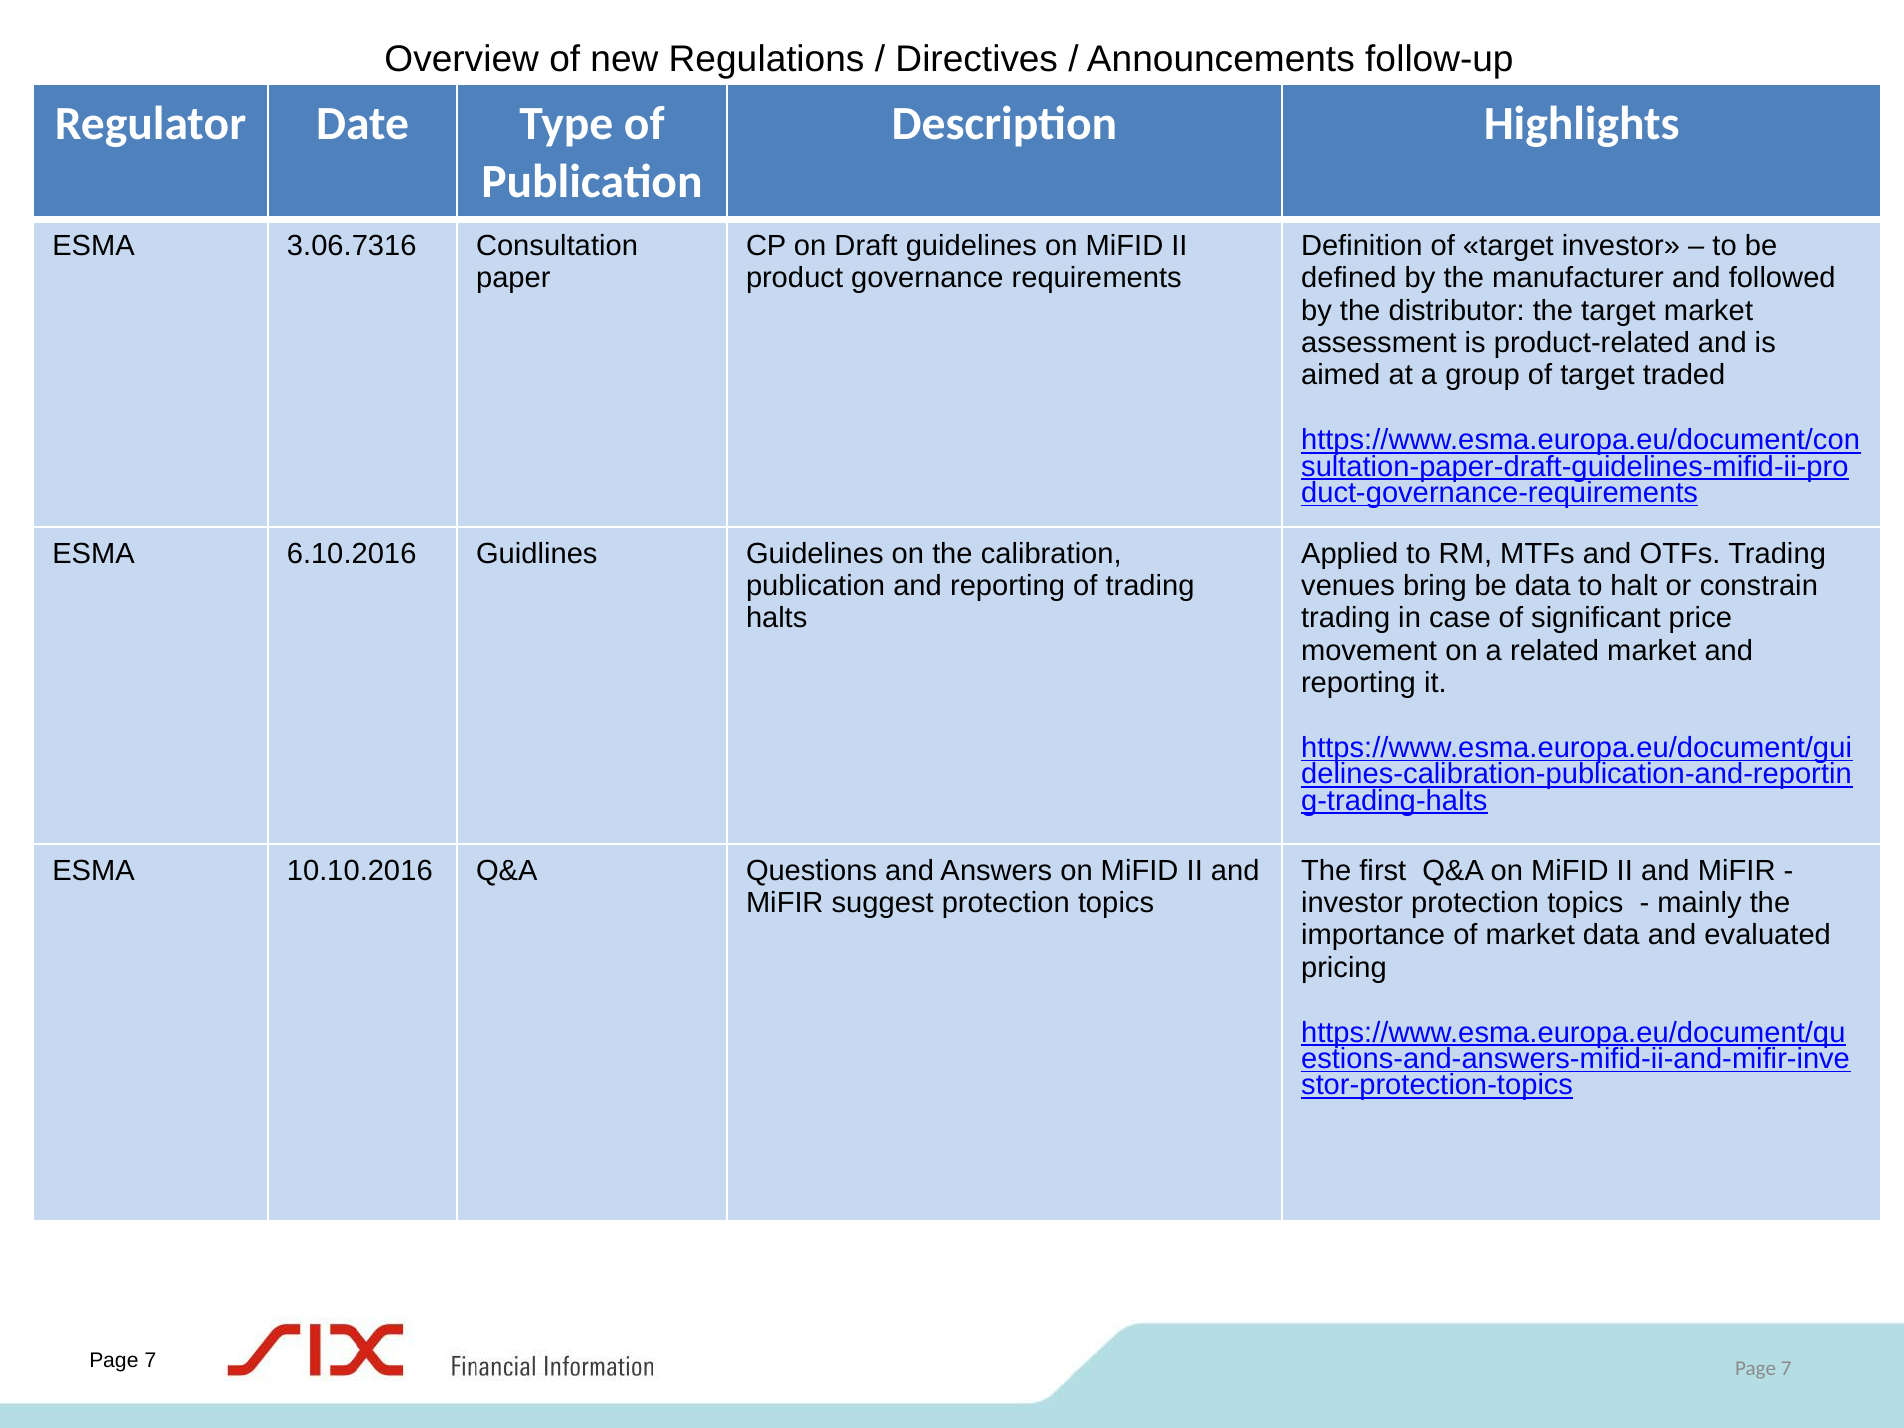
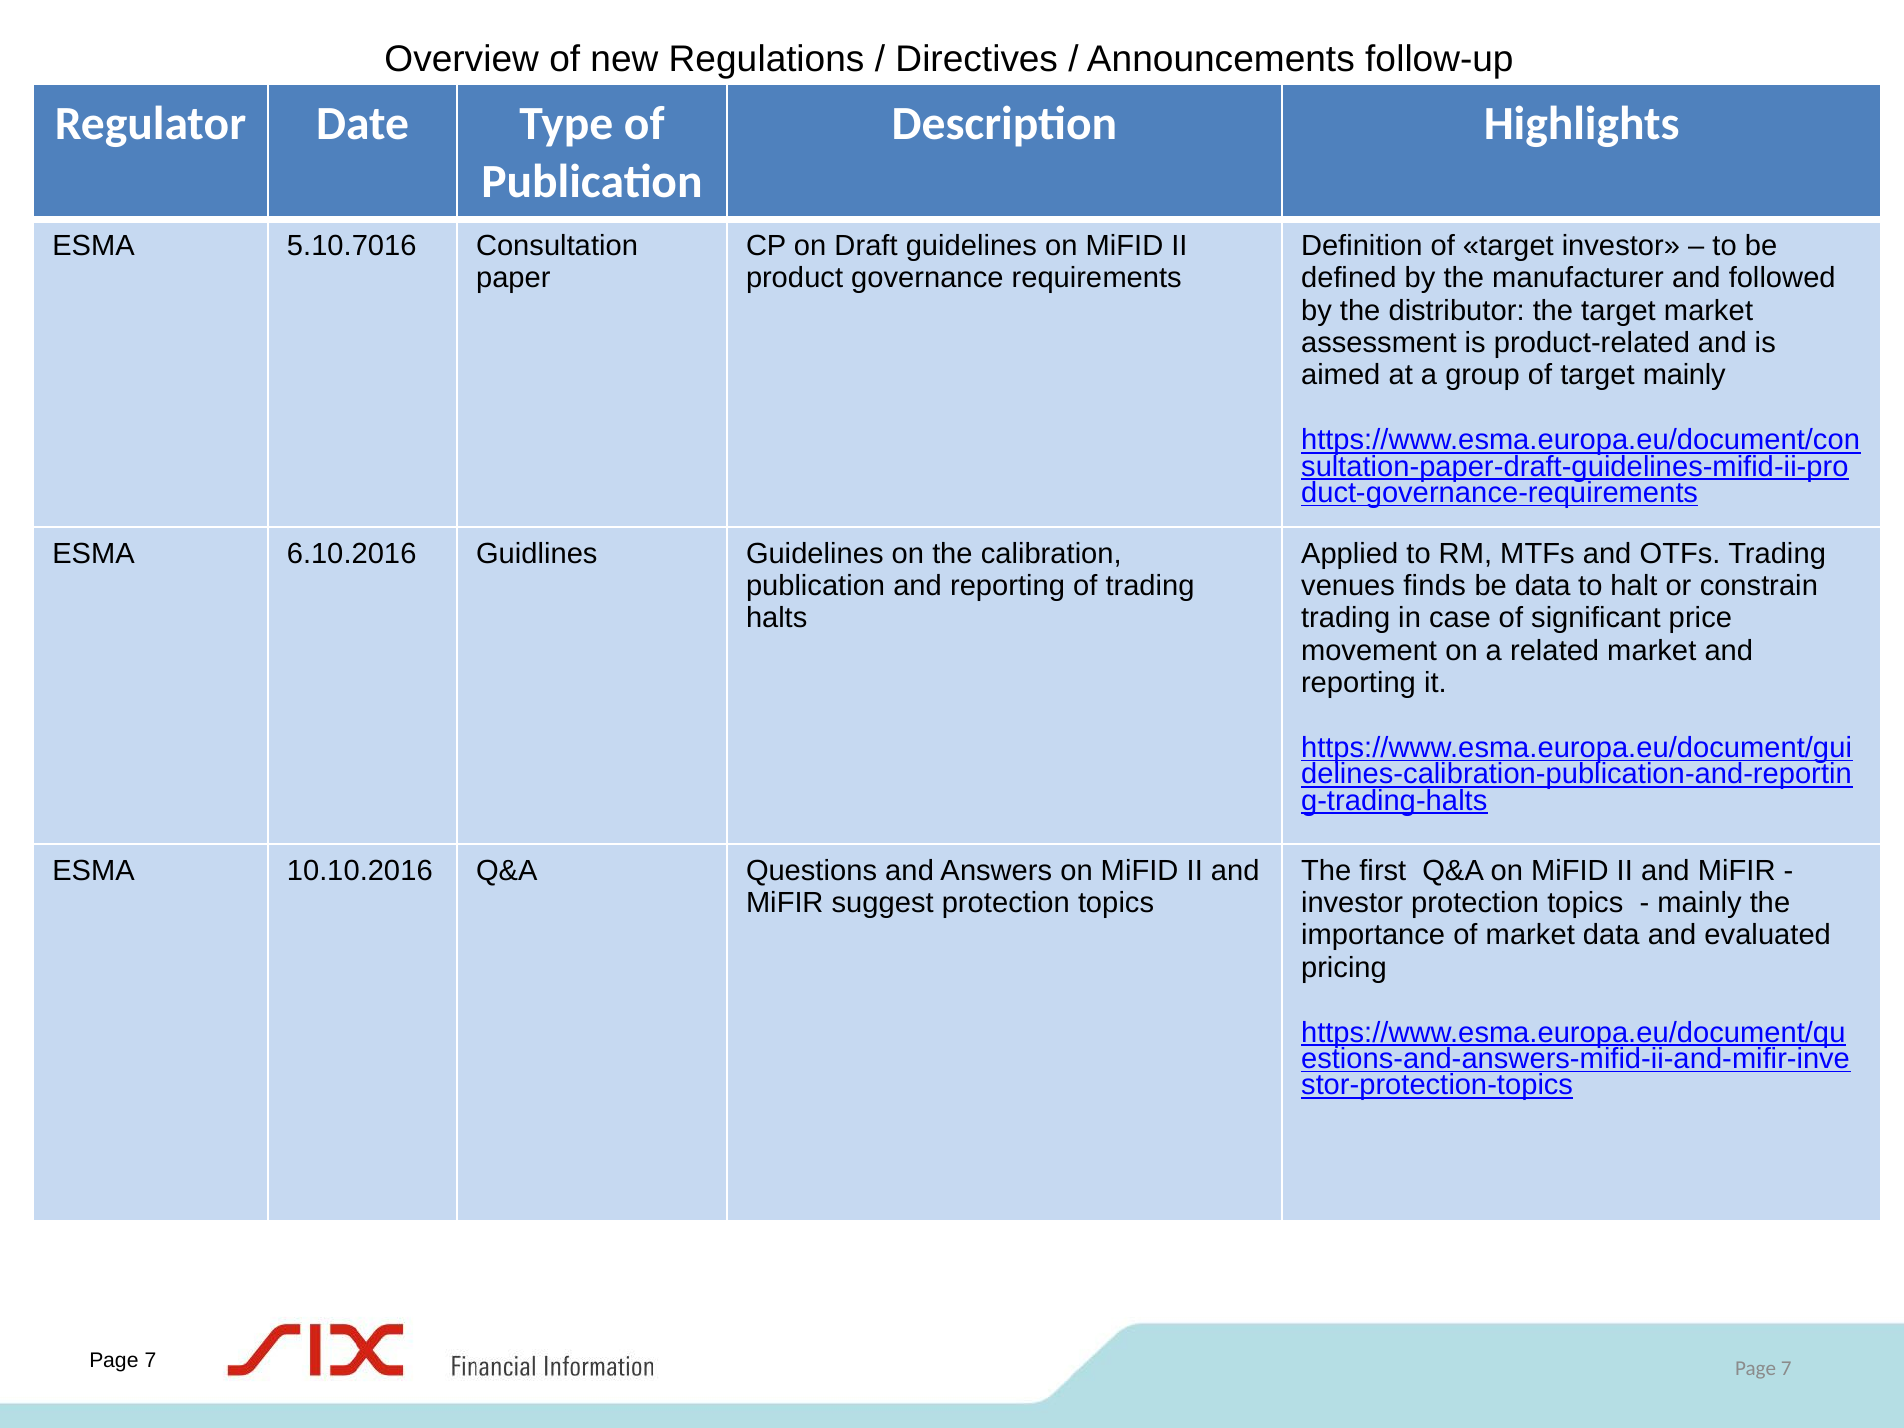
3.06.7316: 3.06.7316 -> 5.10.7016
target traded: traded -> mainly
bring: bring -> finds
